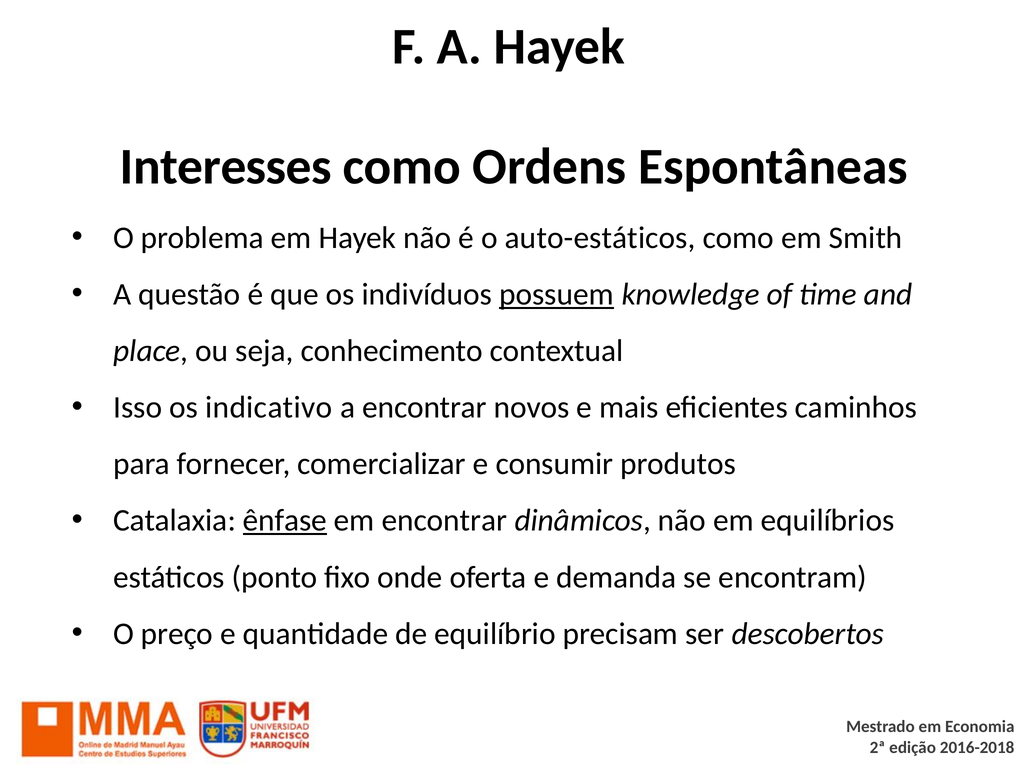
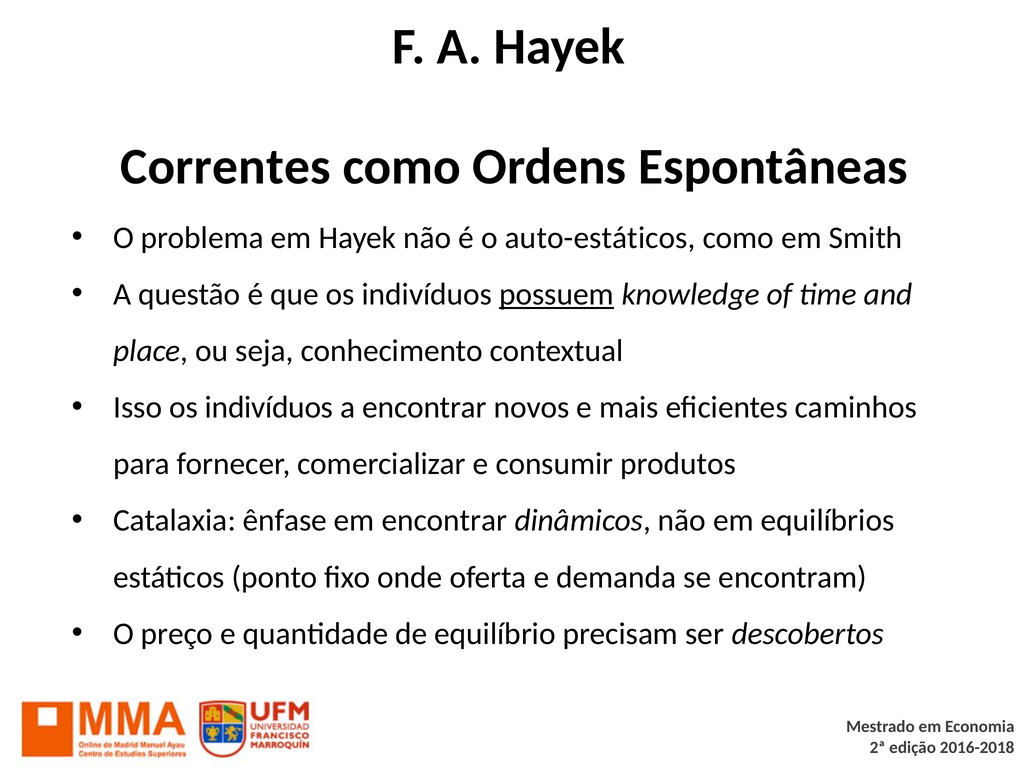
Interesses: Interesses -> Correntes
Isso os indicativo: indicativo -> indivíduos
ênfase underline: present -> none
